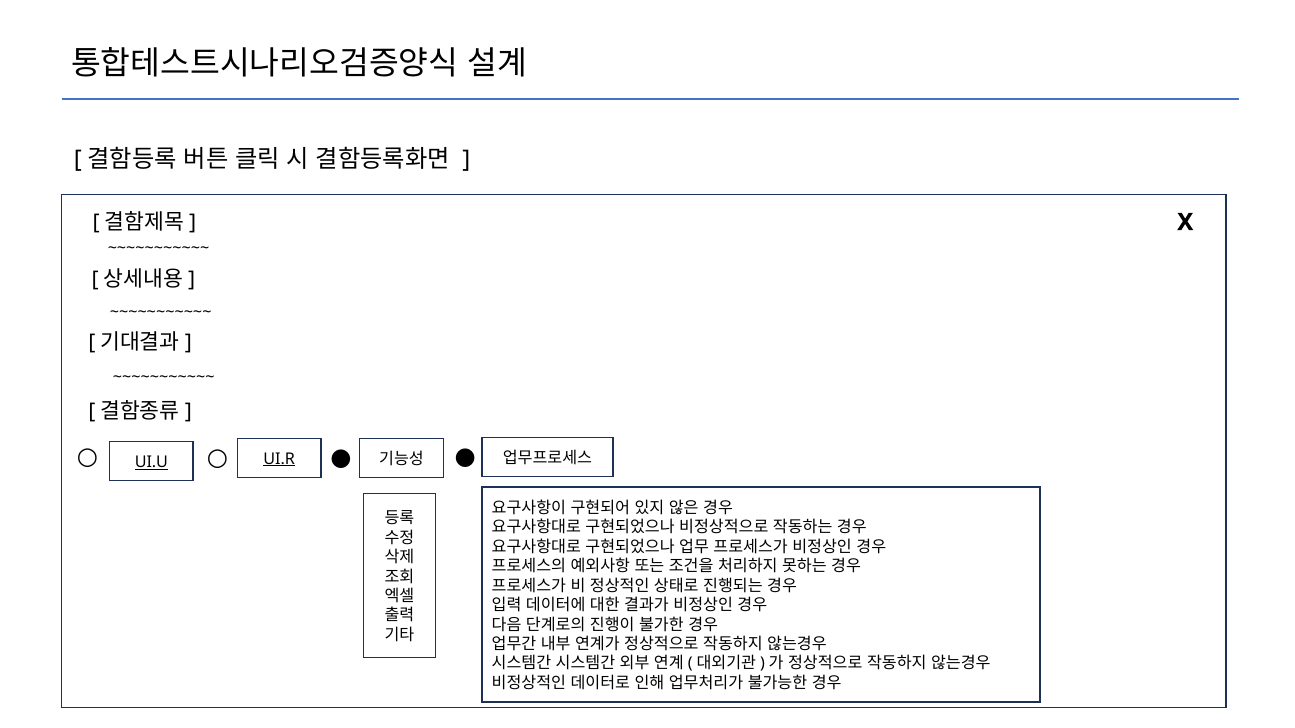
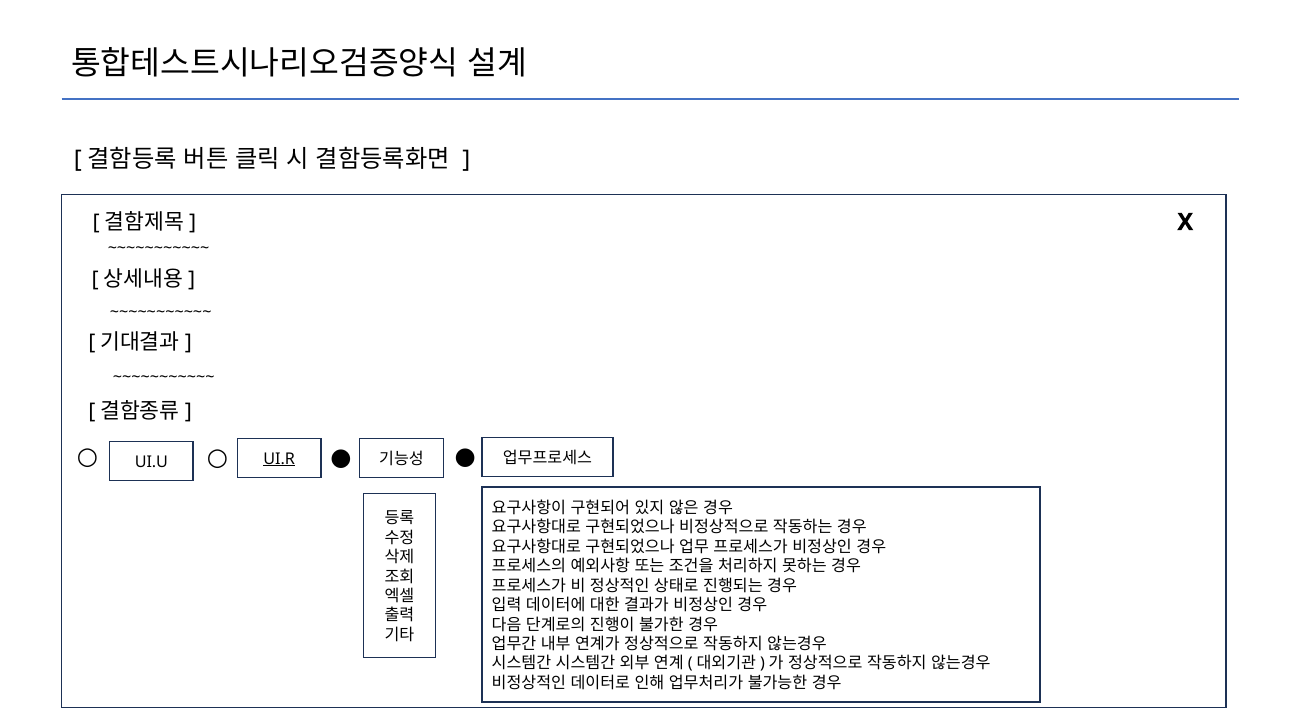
UI.U underline: present -> none
